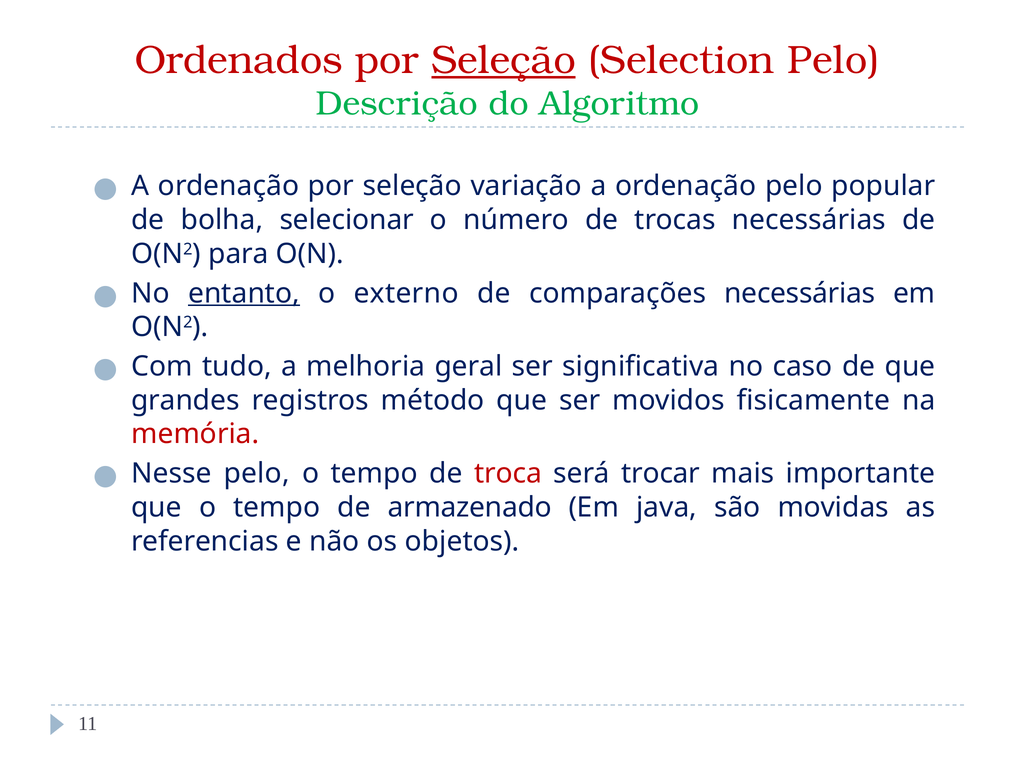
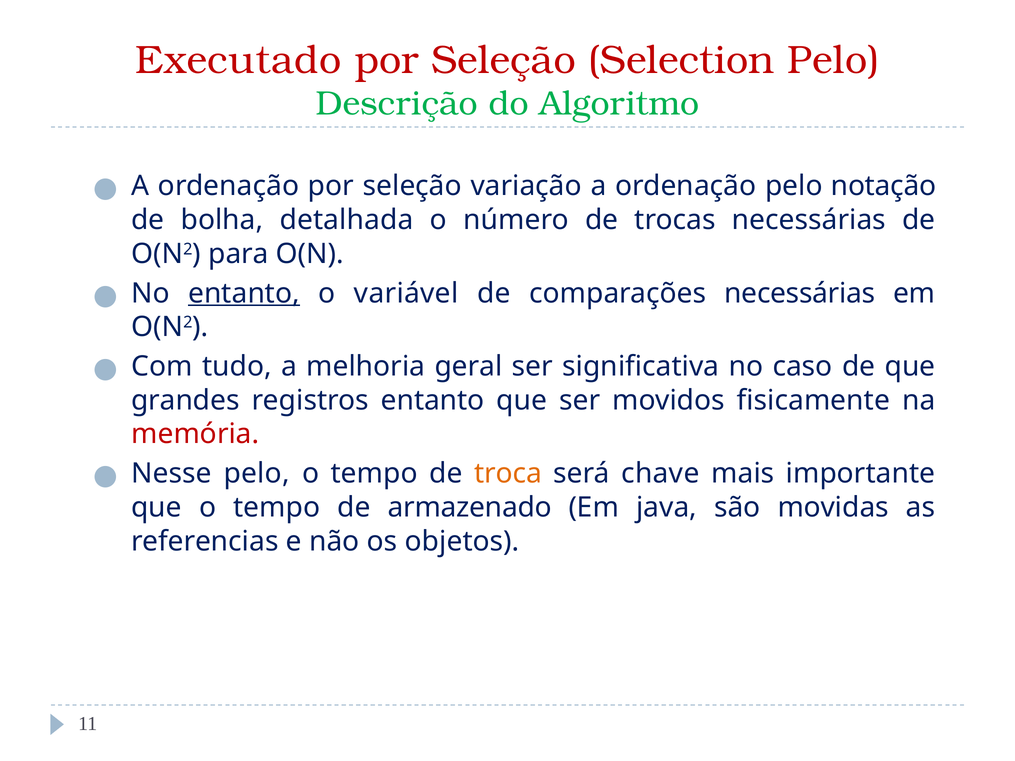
Ordenados: Ordenados -> Executado
Seleção at (503, 60) underline: present -> none
popular: popular -> notação
selecionar: selecionar -> detalhada
externo: externo -> variável
registros método: método -> entanto
troca colour: red -> orange
trocar: trocar -> chave
